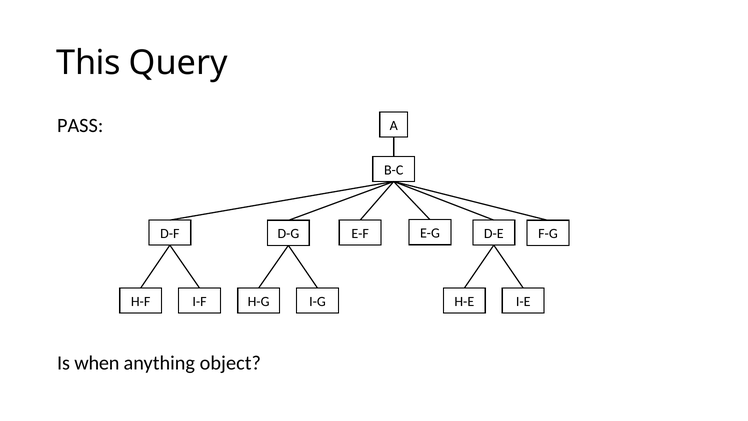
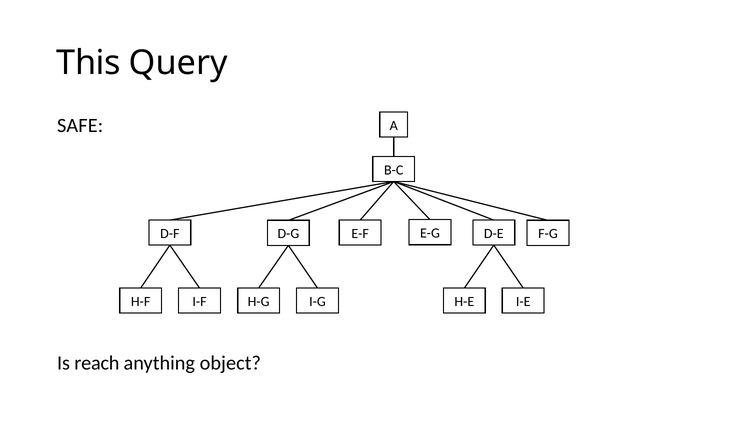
PASS: PASS -> SAFE
when: when -> reach
